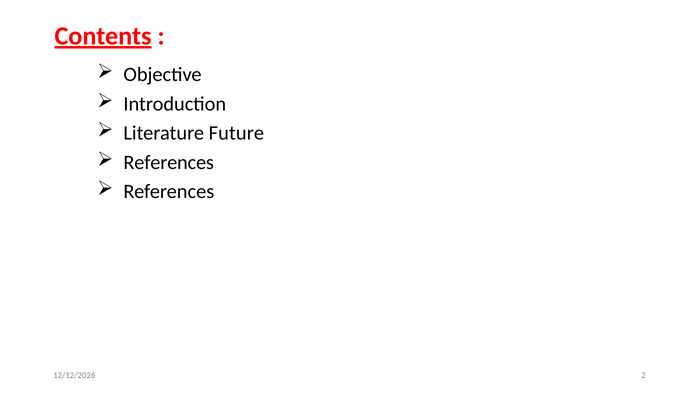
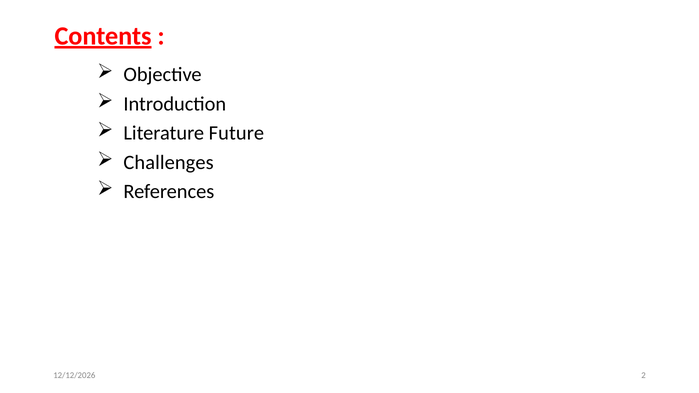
References at (169, 163): References -> Challenges
